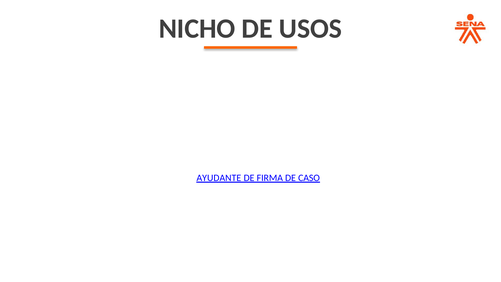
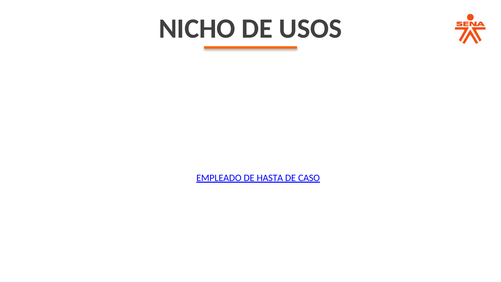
AYUDANTE: AYUDANTE -> EMPLEADO
FIRMA: FIRMA -> HASTA
